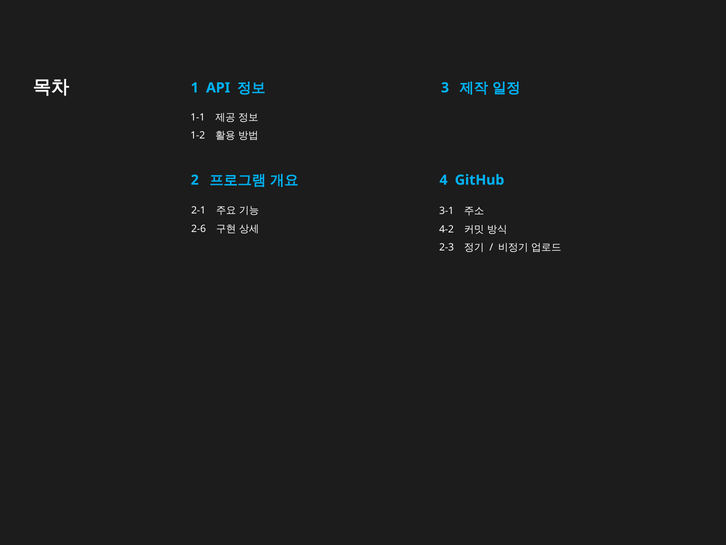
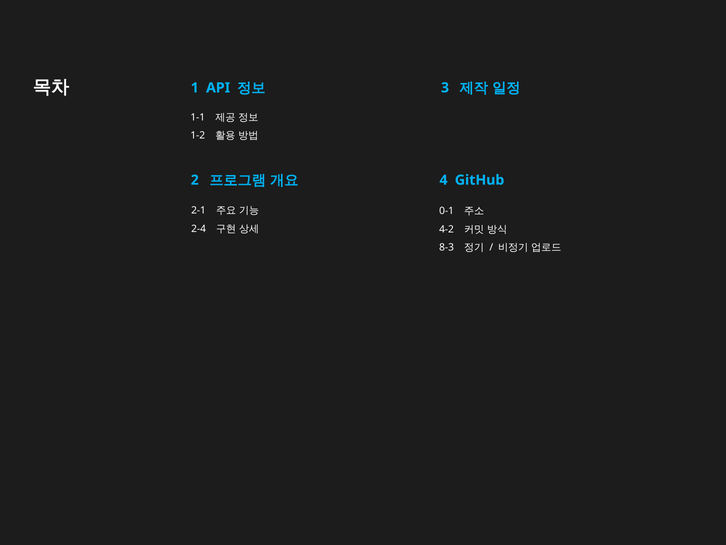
3-1: 3-1 -> 0-1
2-6: 2-6 -> 2-4
2-3: 2-3 -> 8-3
